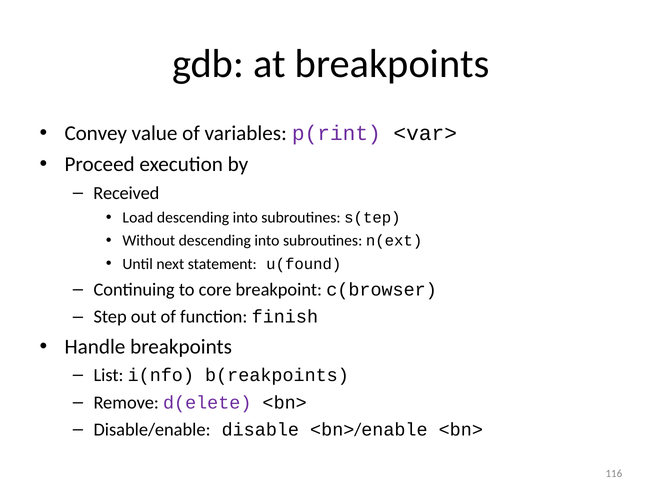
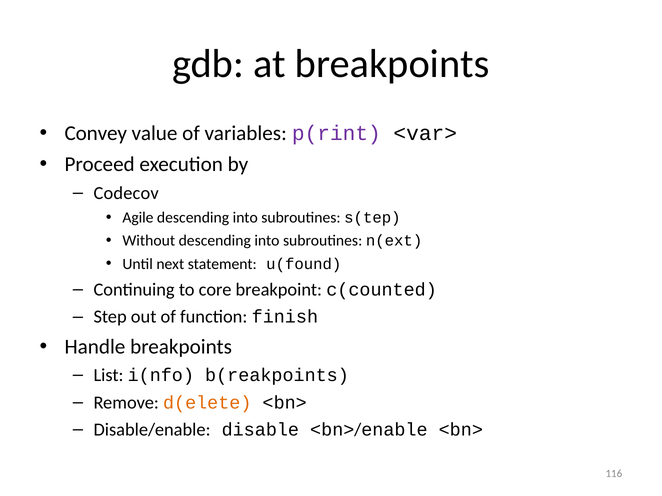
Received: Received -> Codecov
Load: Load -> Agile
c(browser: c(browser -> c(counted
d(elete colour: purple -> orange
